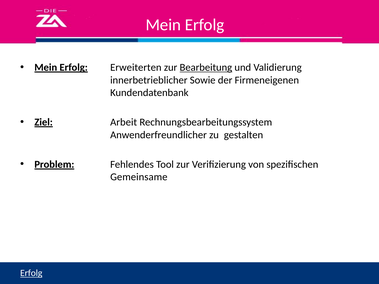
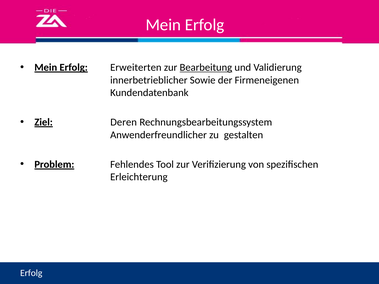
Arbeit: Arbeit -> Deren
Gemeinsame: Gemeinsame -> Erleichterung
Erfolg at (31, 273) underline: present -> none
